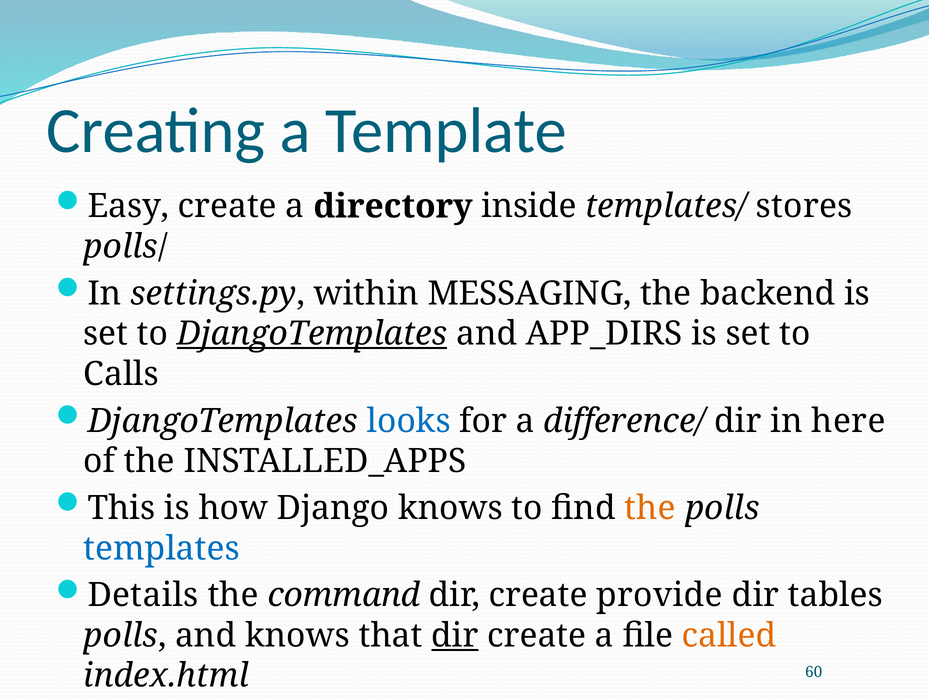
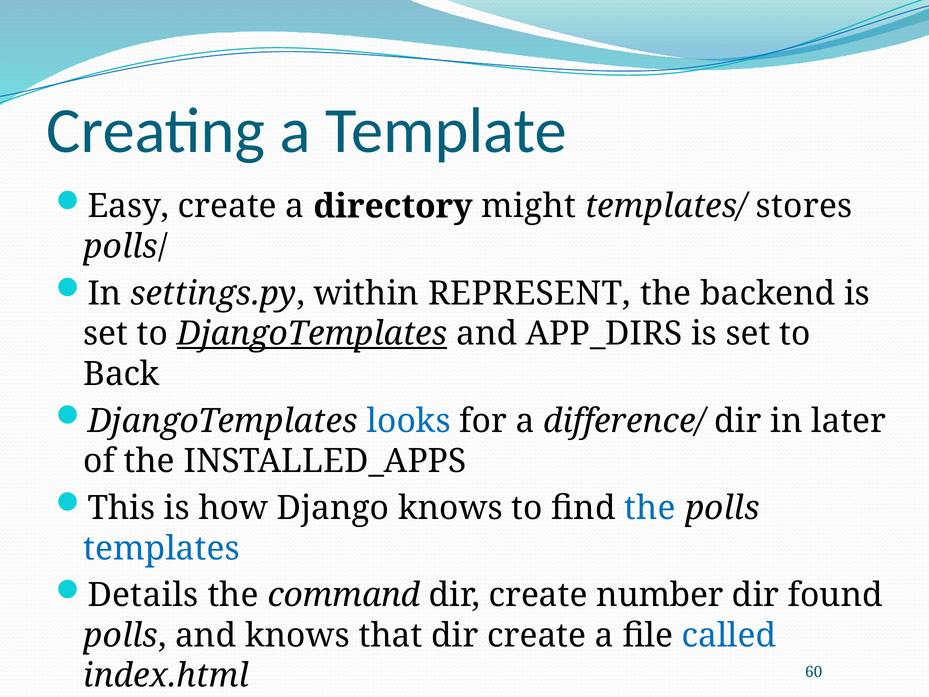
inside: inside -> might
MESSAGING: MESSAGING -> REPRESENT
Calls: Calls -> Back
here: here -> later
the at (650, 508) colour: orange -> blue
provide: provide -> number
tables: tables -> found
dir at (455, 635) underline: present -> none
called colour: orange -> blue
